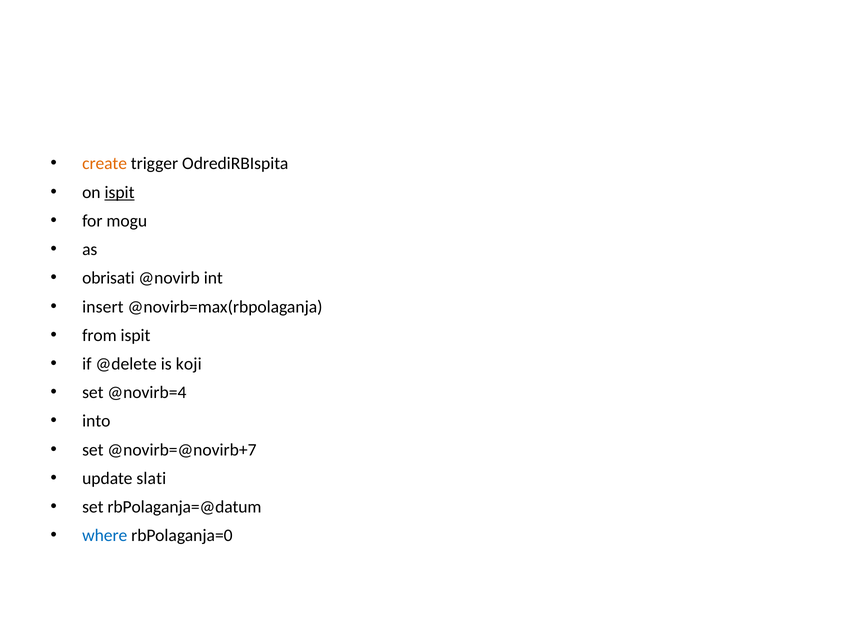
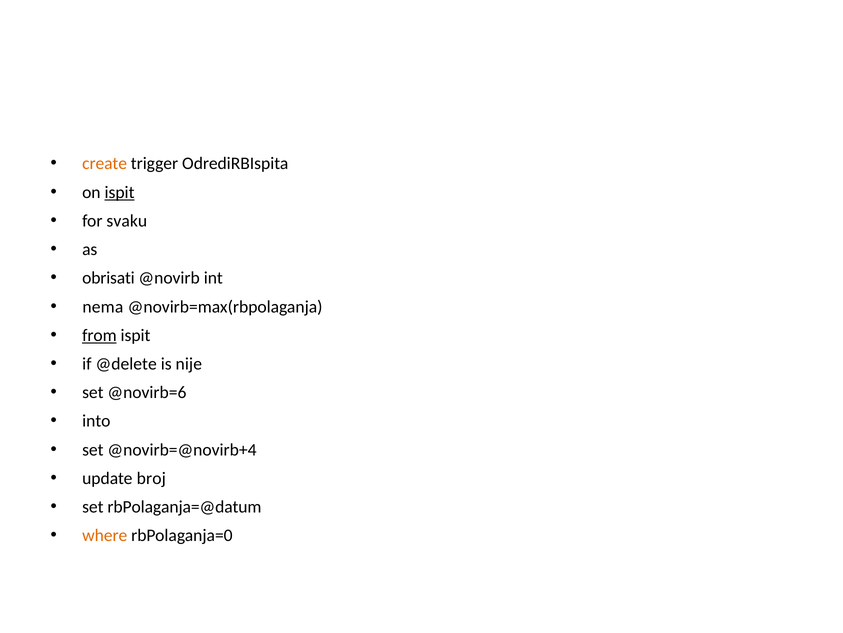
mogu: mogu -> svaku
insert: insert -> nema
from underline: none -> present
koji: koji -> nije
@novirb=4: @novirb=4 -> @novirb=6
@novirb=@novirb+7: @novirb=@novirb+7 -> @novirb=@novirb+4
slati: slati -> broj
where colour: blue -> orange
